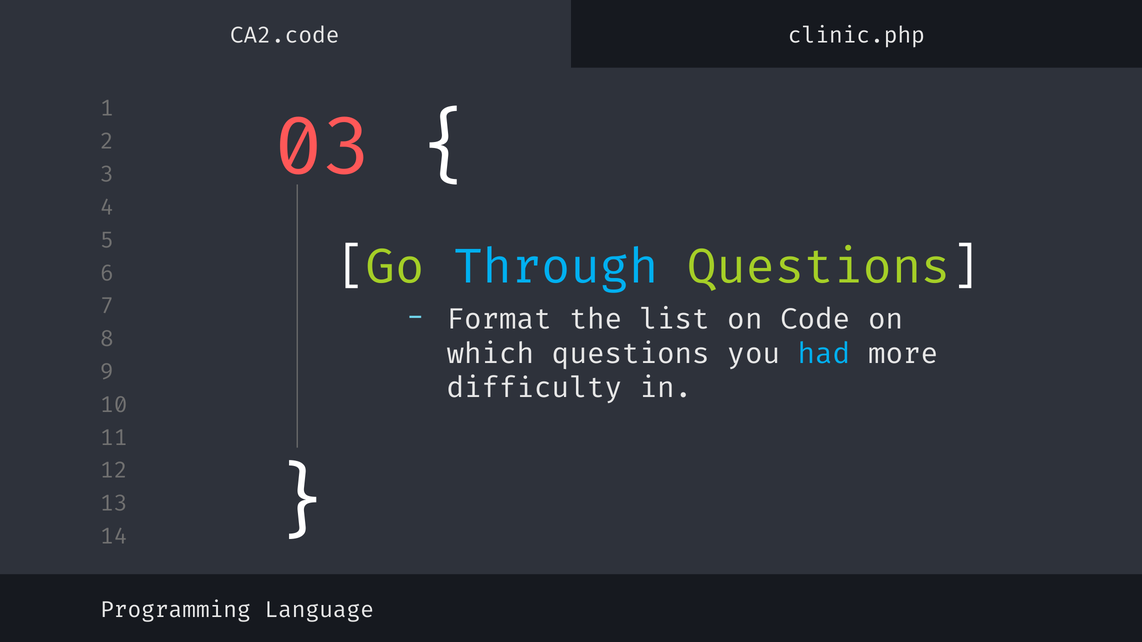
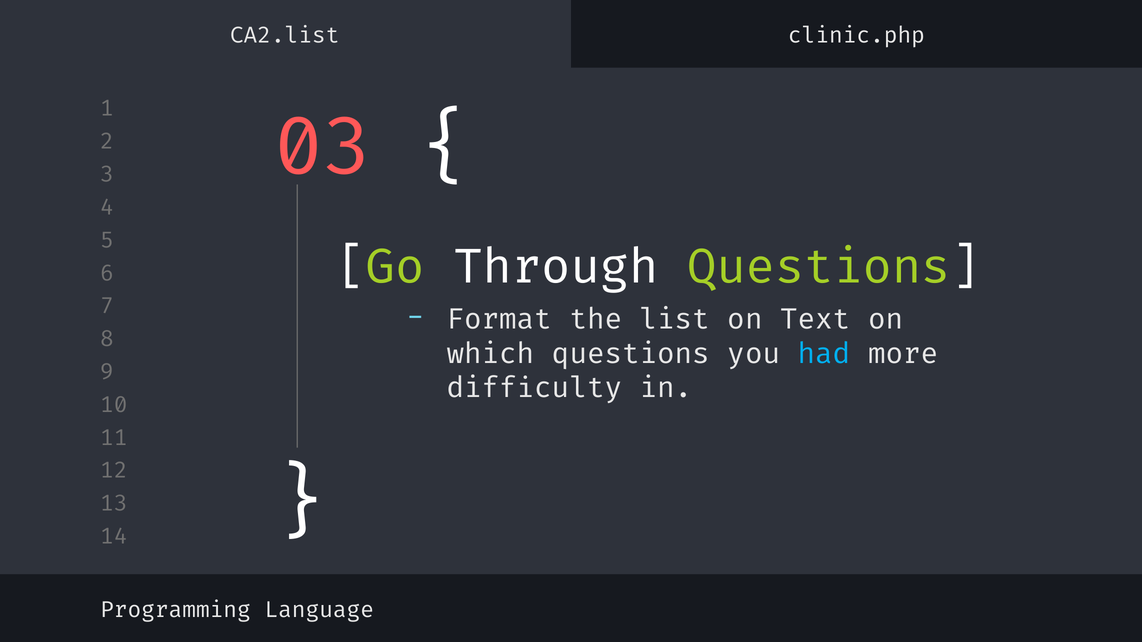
CA2.code: CA2.code -> CA2.list
Through colour: light blue -> white
Code: Code -> Text
